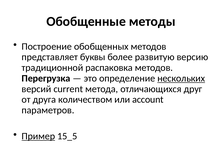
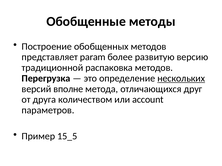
буквы: буквы -> param
current: current -> вполне
Пример underline: present -> none
